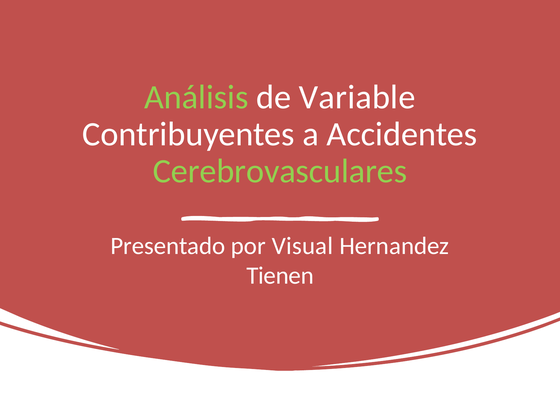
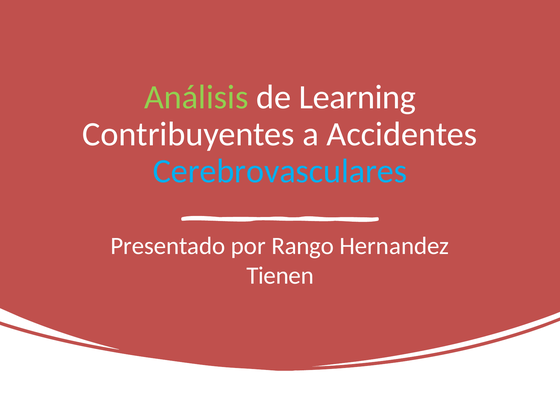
Variable: Variable -> Learning
Cerebrovasculares colour: light green -> light blue
Visual: Visual -> Rango
